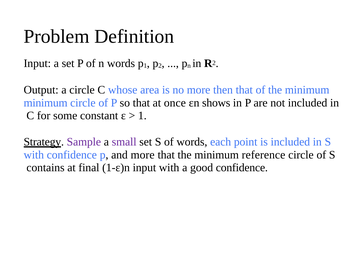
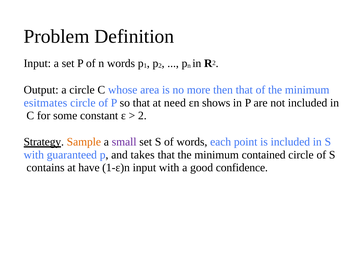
minimum at (46, 103): minimum -> esitmates
once: once -> need
1 at (142, 116): 1 -> 2
Sample colour: purple -> orange
with confidence: confidence -> guaranteed
and more: more -> takes
reference: reference -> contained
final: final -> have
